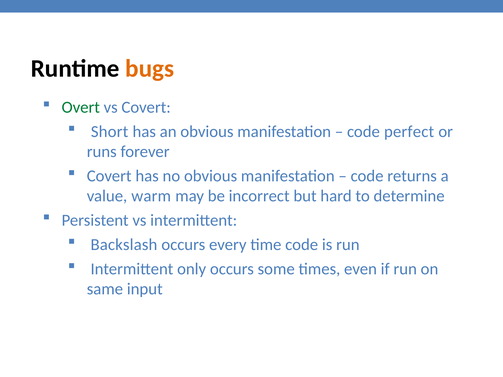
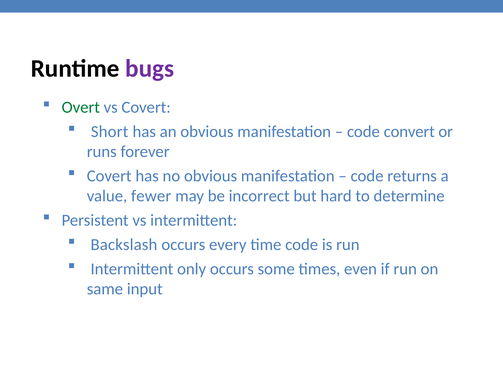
bugs colour: orange -> purple
perfect: perfect -> convert
warm: warm -> fewer
